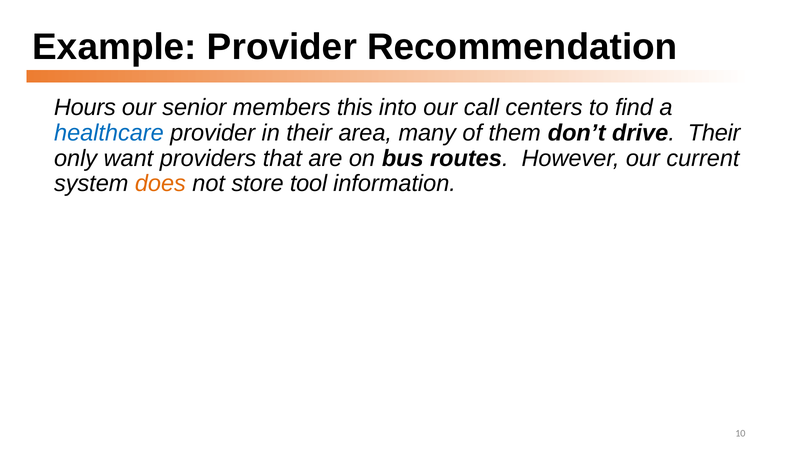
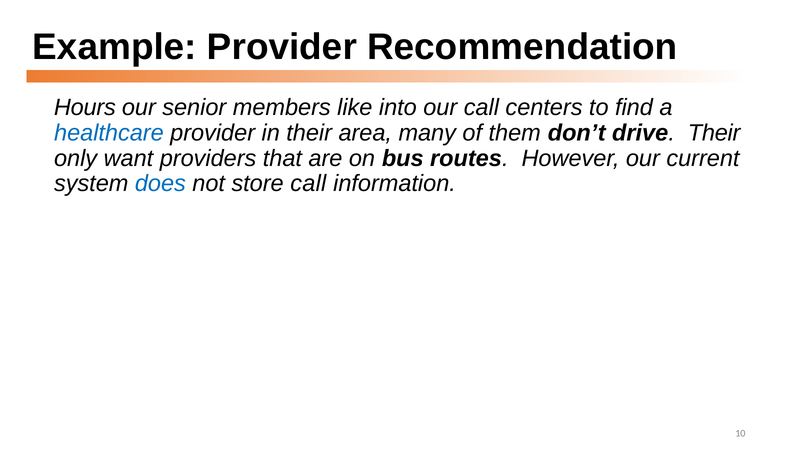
this: this -> like
does colour: orange -> blue
store tool: tool -> call
